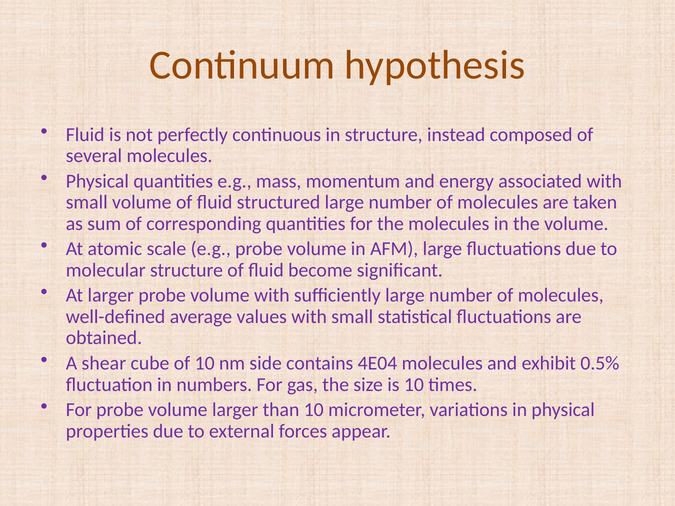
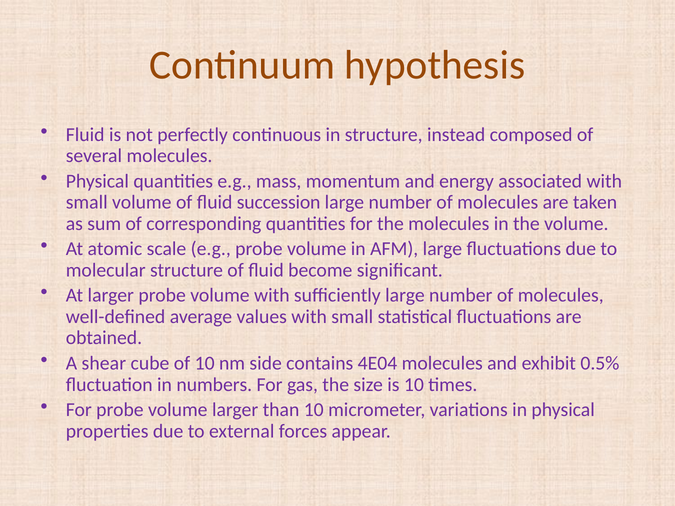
structured: structured -> succession
